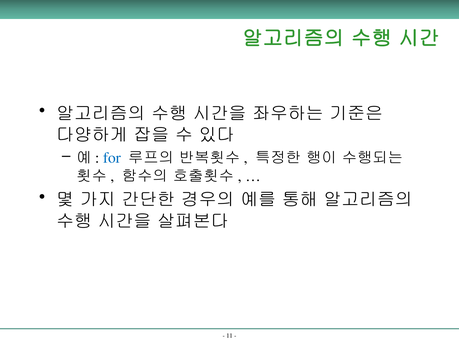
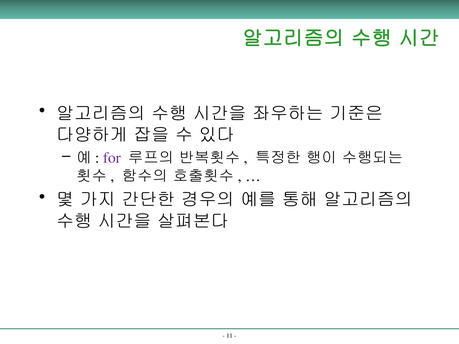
for colour: blue -> purple
